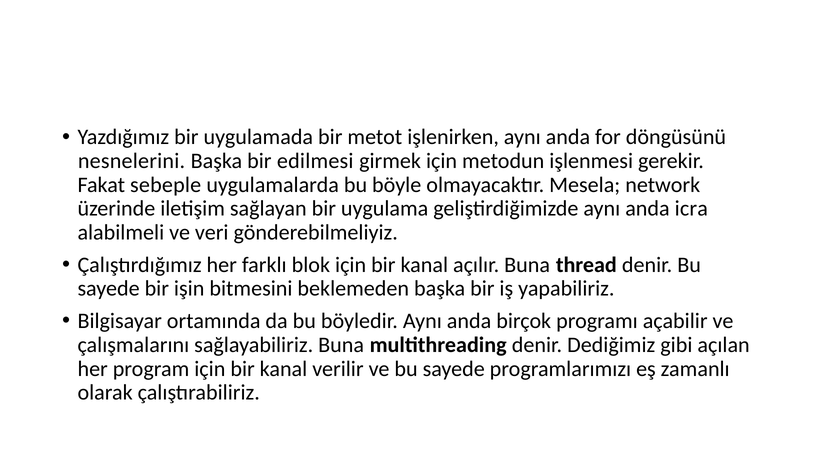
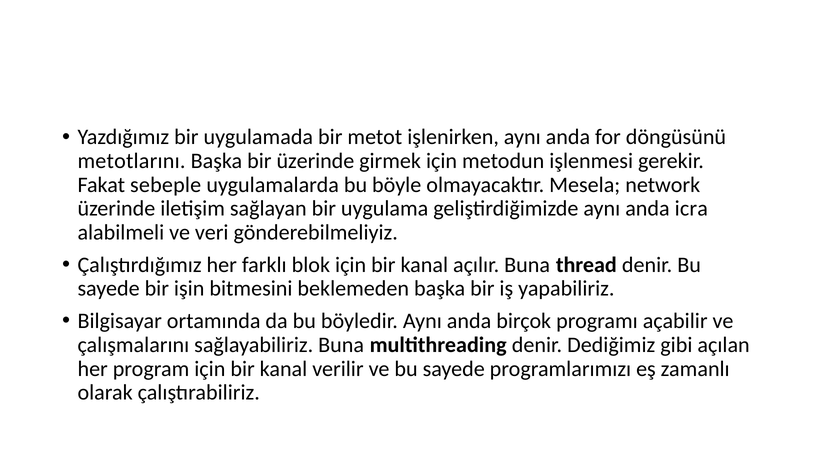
nesnelerini: nesnelerini -> metotlarını
bir edilmesi: edilmesi -> üzerinde
